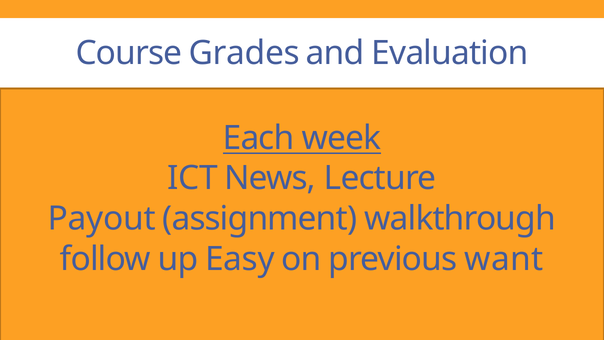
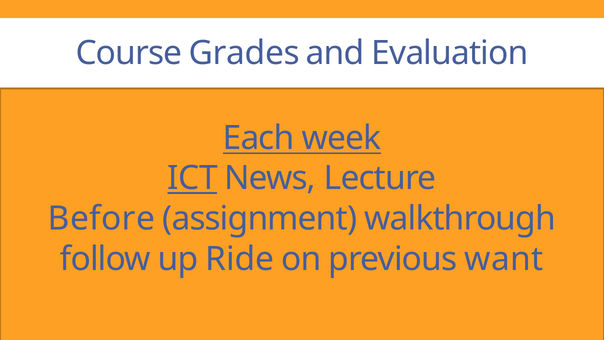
ICT underline: none -> present
Payout: Payout -> Before
Easy: Easy -> Ride
